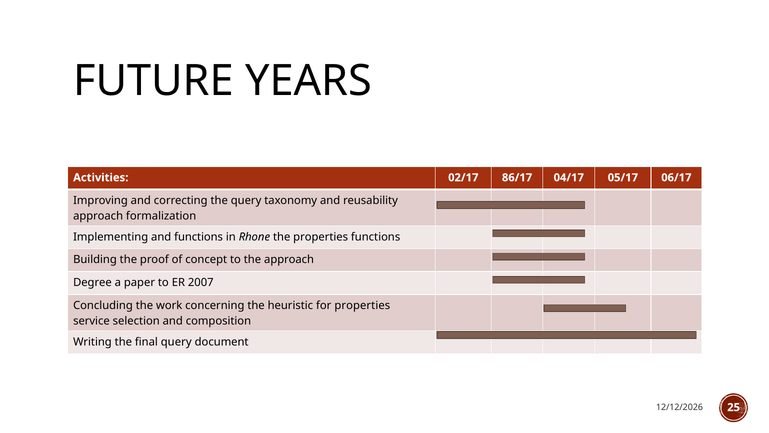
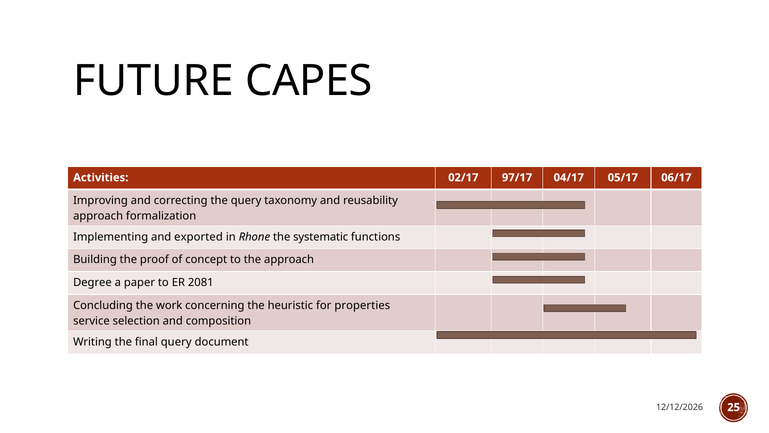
YEARS: YEARS -> CAPES
86/17: 86/17 -> 97/17
and functions: functions -> exported
the properties: properties -> systematic
2007: 2007 -> 2081
